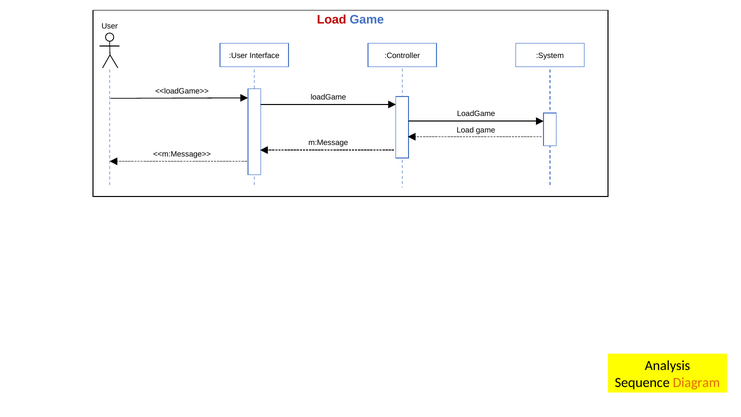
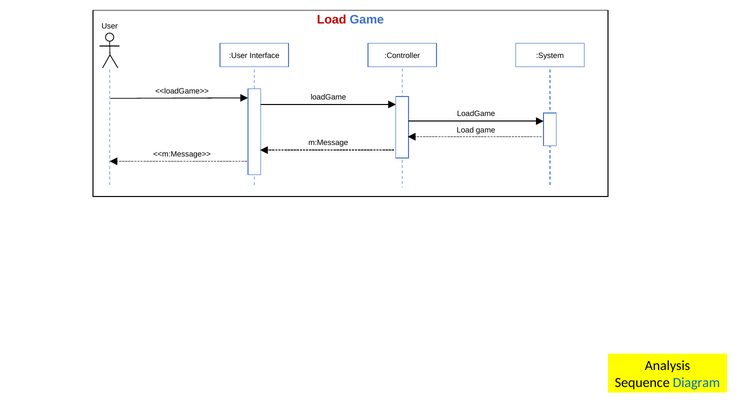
Diagram colour: orange -> blue
